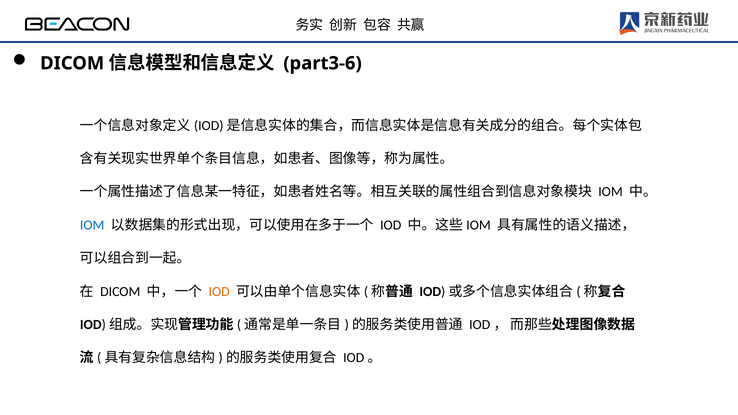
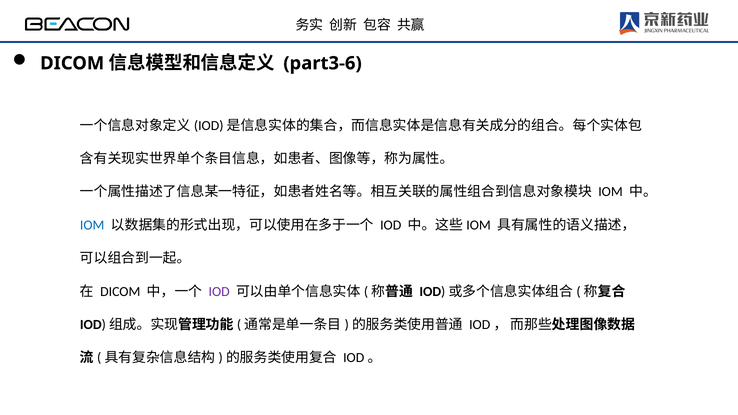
IOD at (219, 292) colour: orange -> purple
